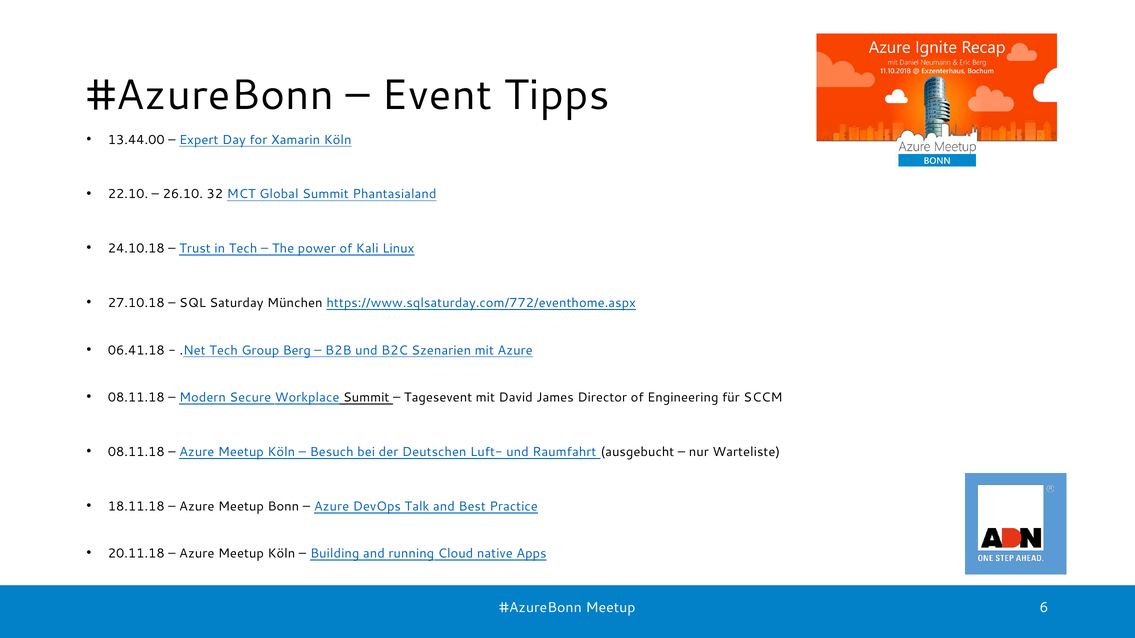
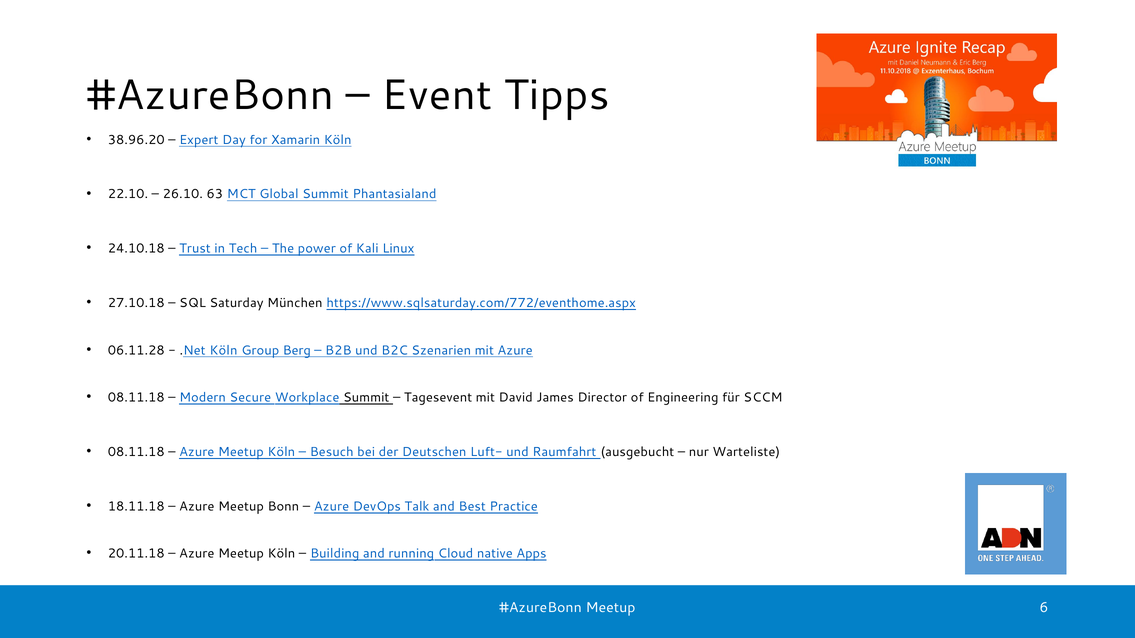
13.44.00: 13.44.00 -> 38.96.20
32: 32 -> 63
06.41.18: 06.41.18 -> 06.11.28
.Net Tech: Tech -> Köln
